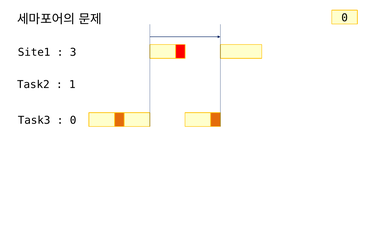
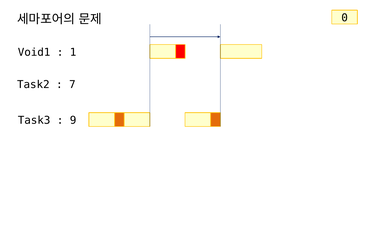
Site1: Site1 -> Void1
3: 3 -> 1
1: 1 -> 7
0 at (73, 120): 0 -> 9
